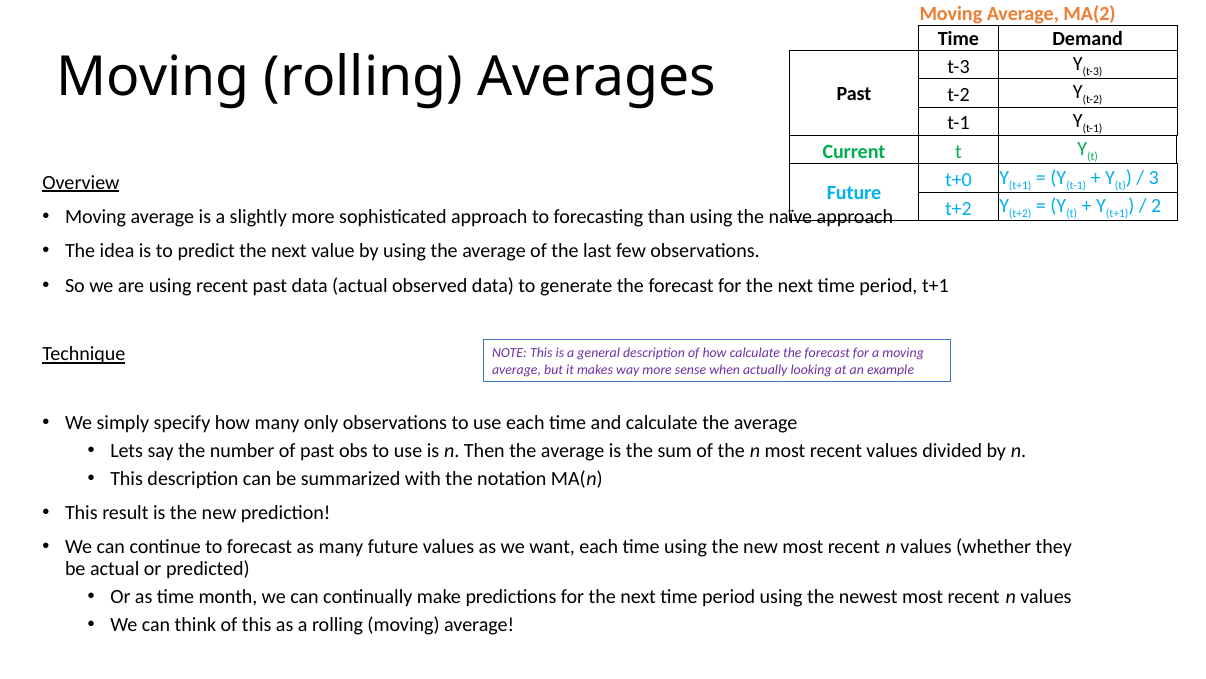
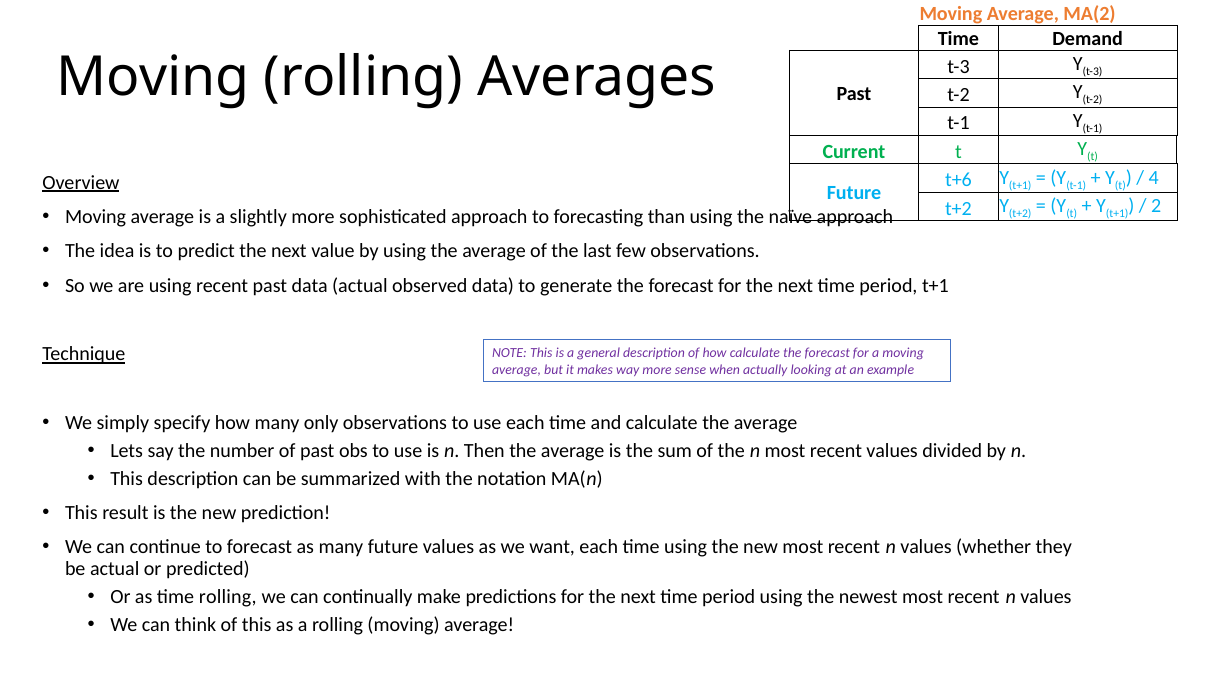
t+0: t+0 -> t+6
3: 3 -> 4
time month: month -> rolling
